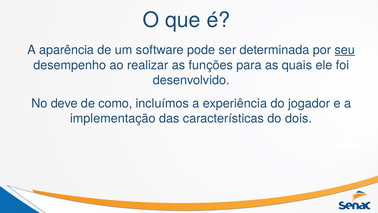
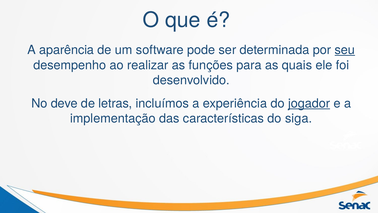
como: como -> letras
jogador underline: none -> present
dois: dois -> siga
